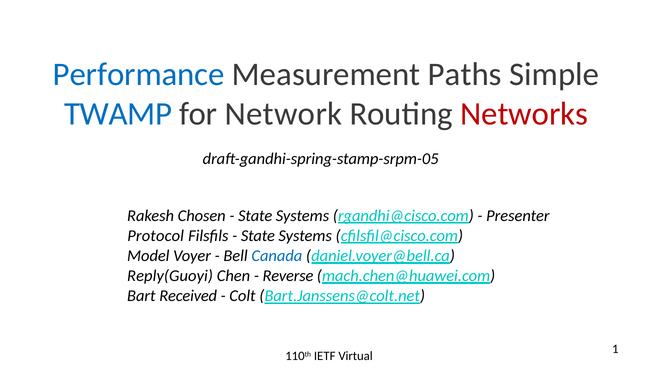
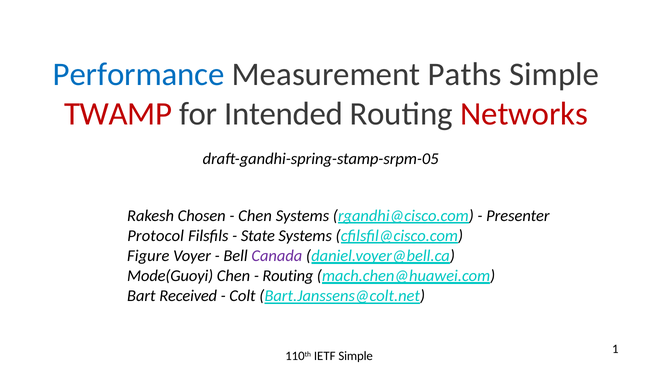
TWAMP colour: blue -> red
Network: Network -> Intended
State at (255, 216): State -> Chen
Model: Model -> Figure
Canada colour: blue -> purple
Reply(Guoyi: Reply(Guoyi -> Mode(Guoyi
Reverse at (288, 276): Reverse -> Routing
IETF Virtual: Virtual -> Simple
